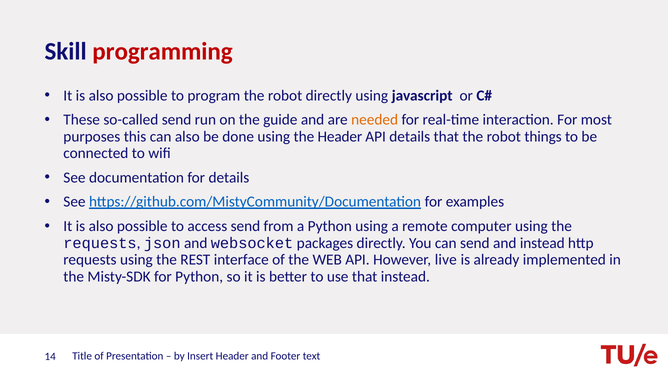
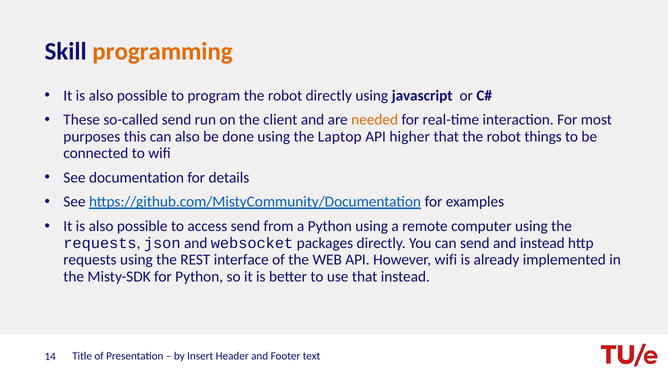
programming colour: red -> orange
guide: guide -> client
the Header: Header -> Laptop
API details: details -> higher
However live: live -> wifi
